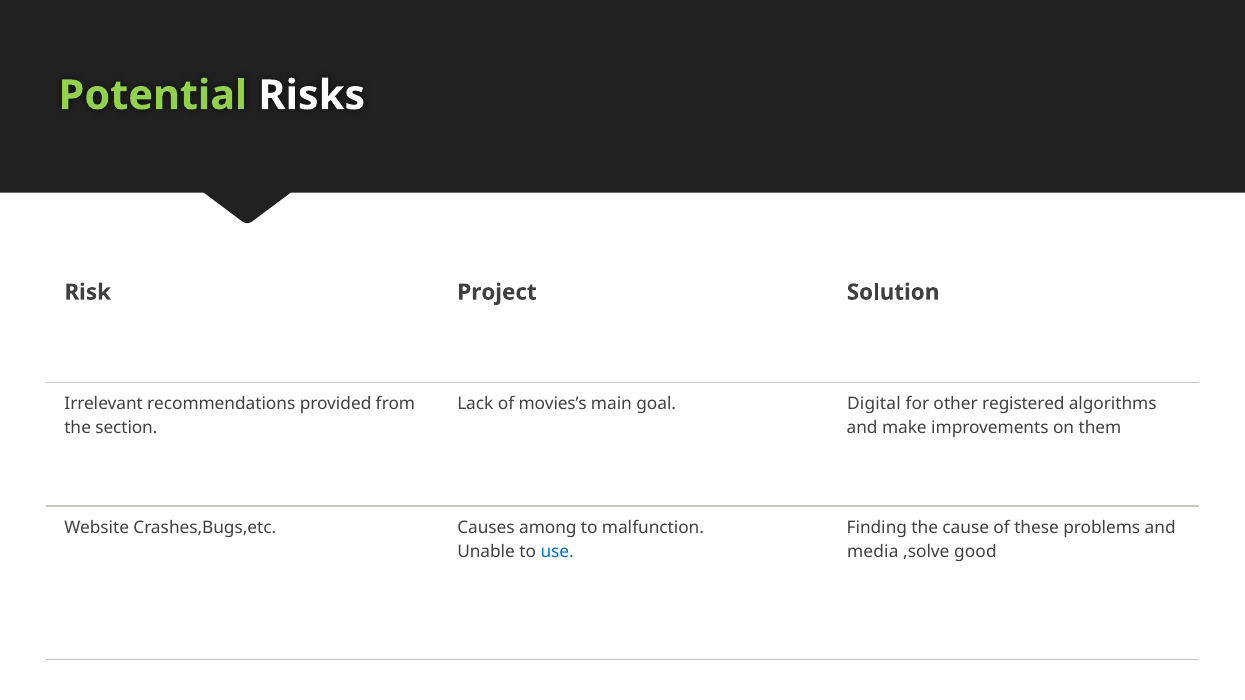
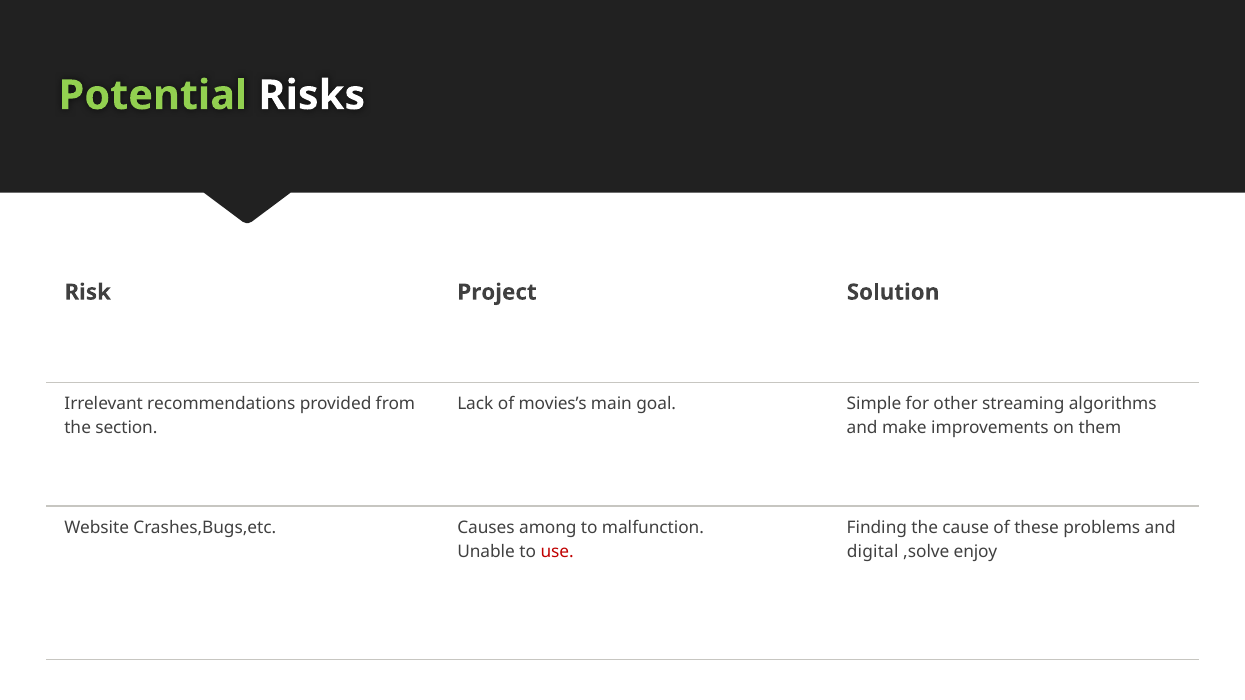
Digital: Digital -> Simple
registered: registered -> streaming
use colour: blue -> red
media: media -> digital
good: good -> enjoy
